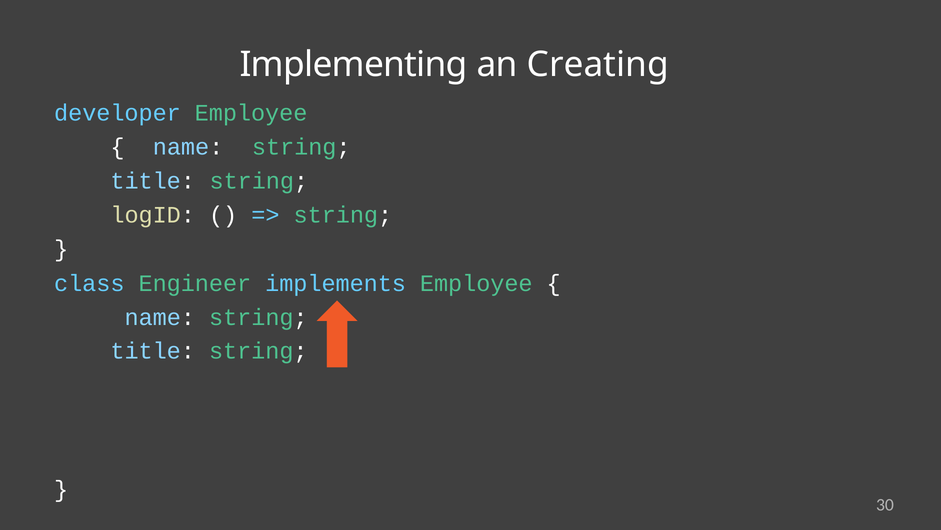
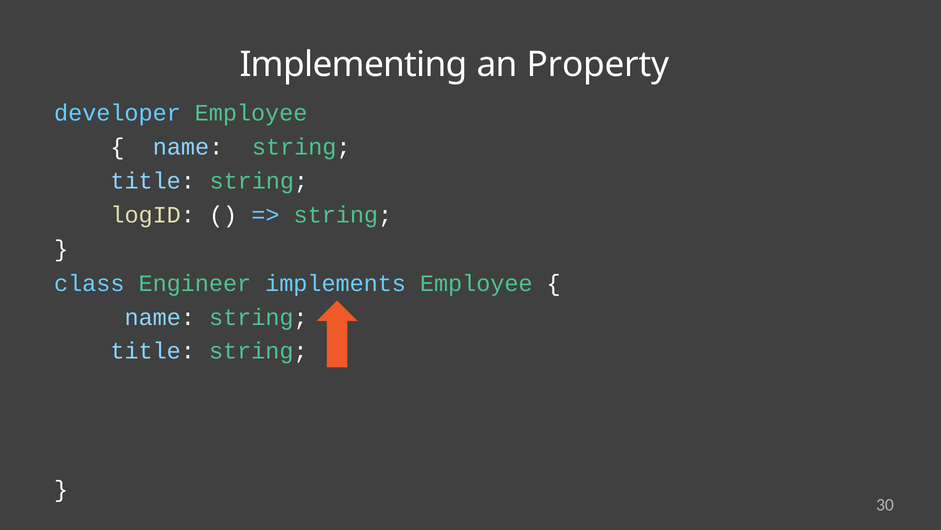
Creating: Creating -> Property
